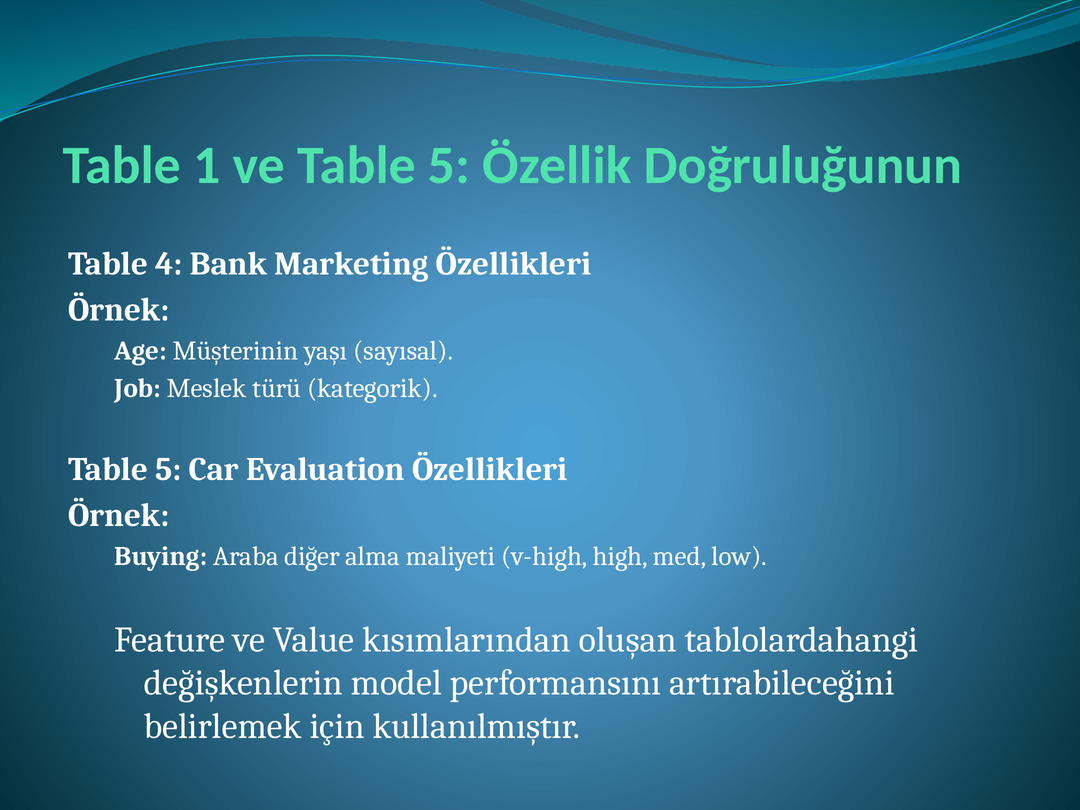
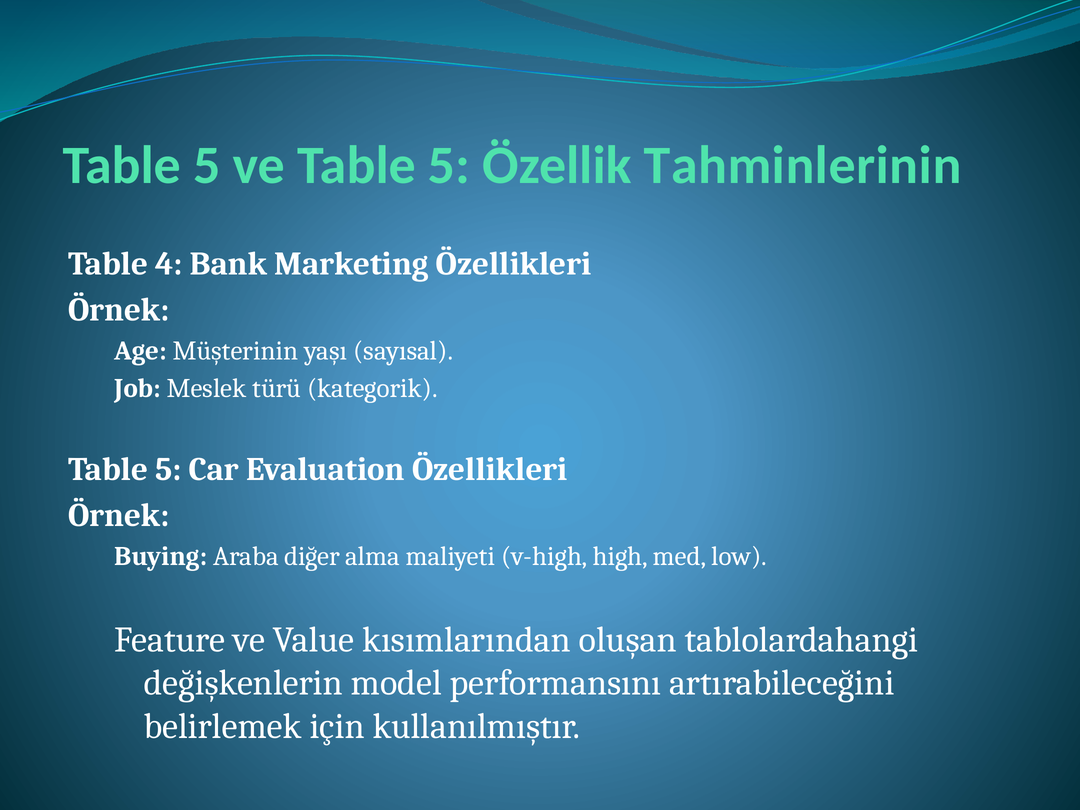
1 at (207, 165): 1 -> 5
Doğruluğunun: Doğruluğunun -> Tahminlerinin
